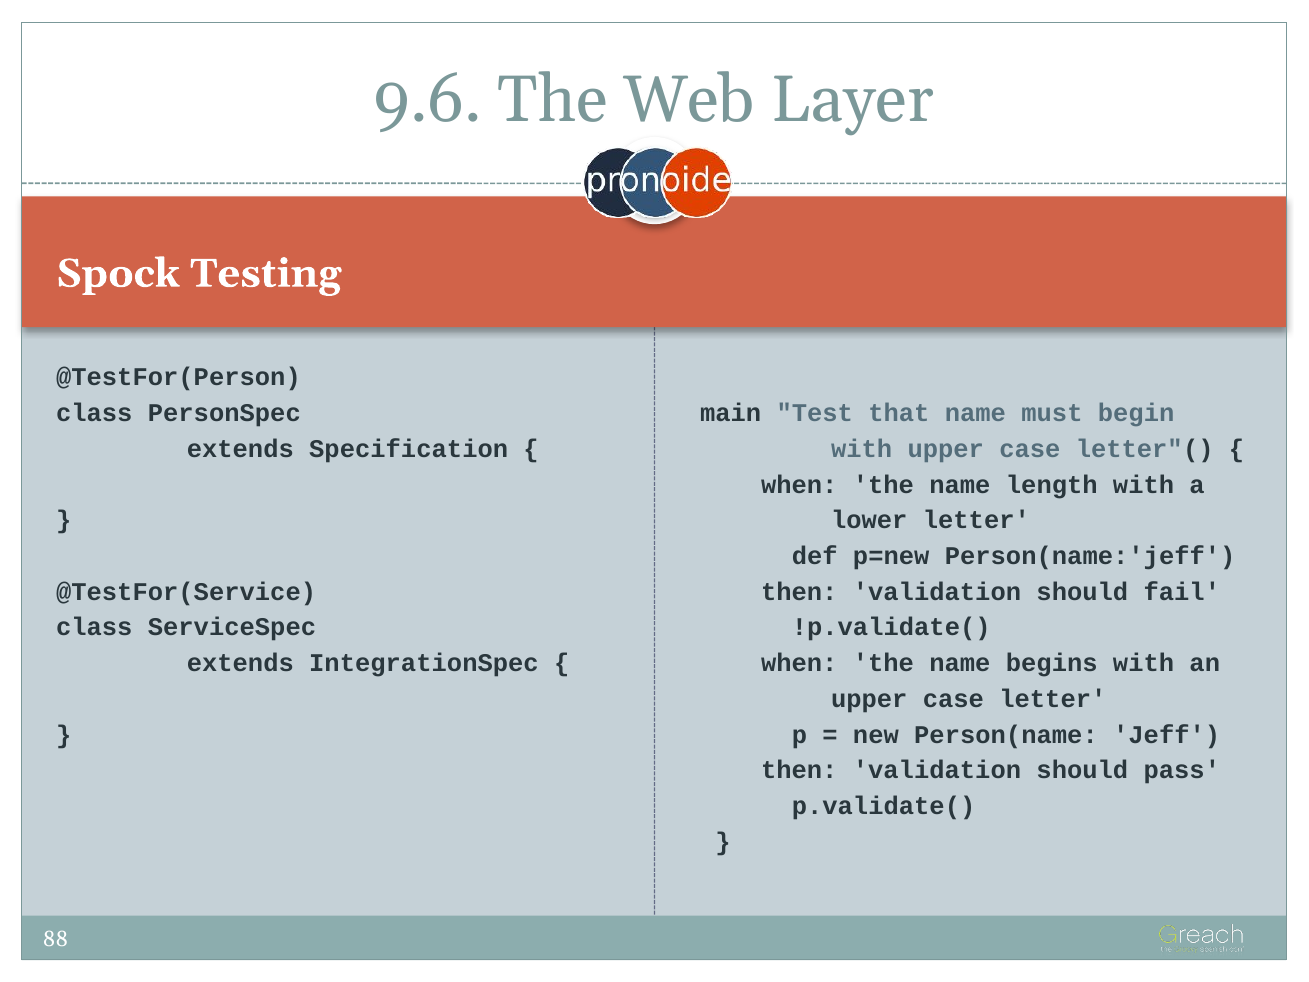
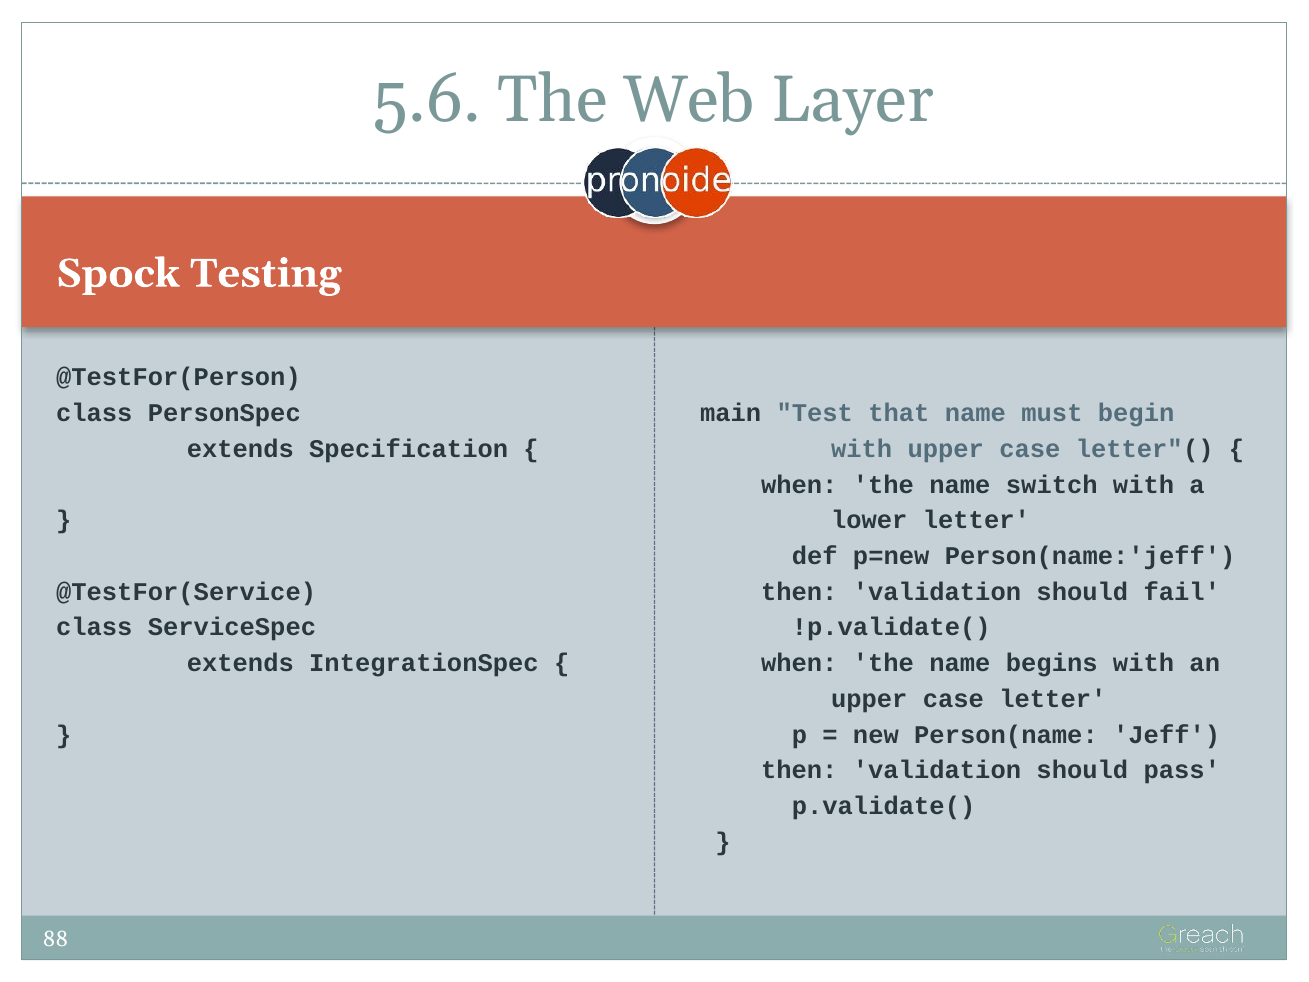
9.6: 9.6 -> 5.6
length: length -> switch
